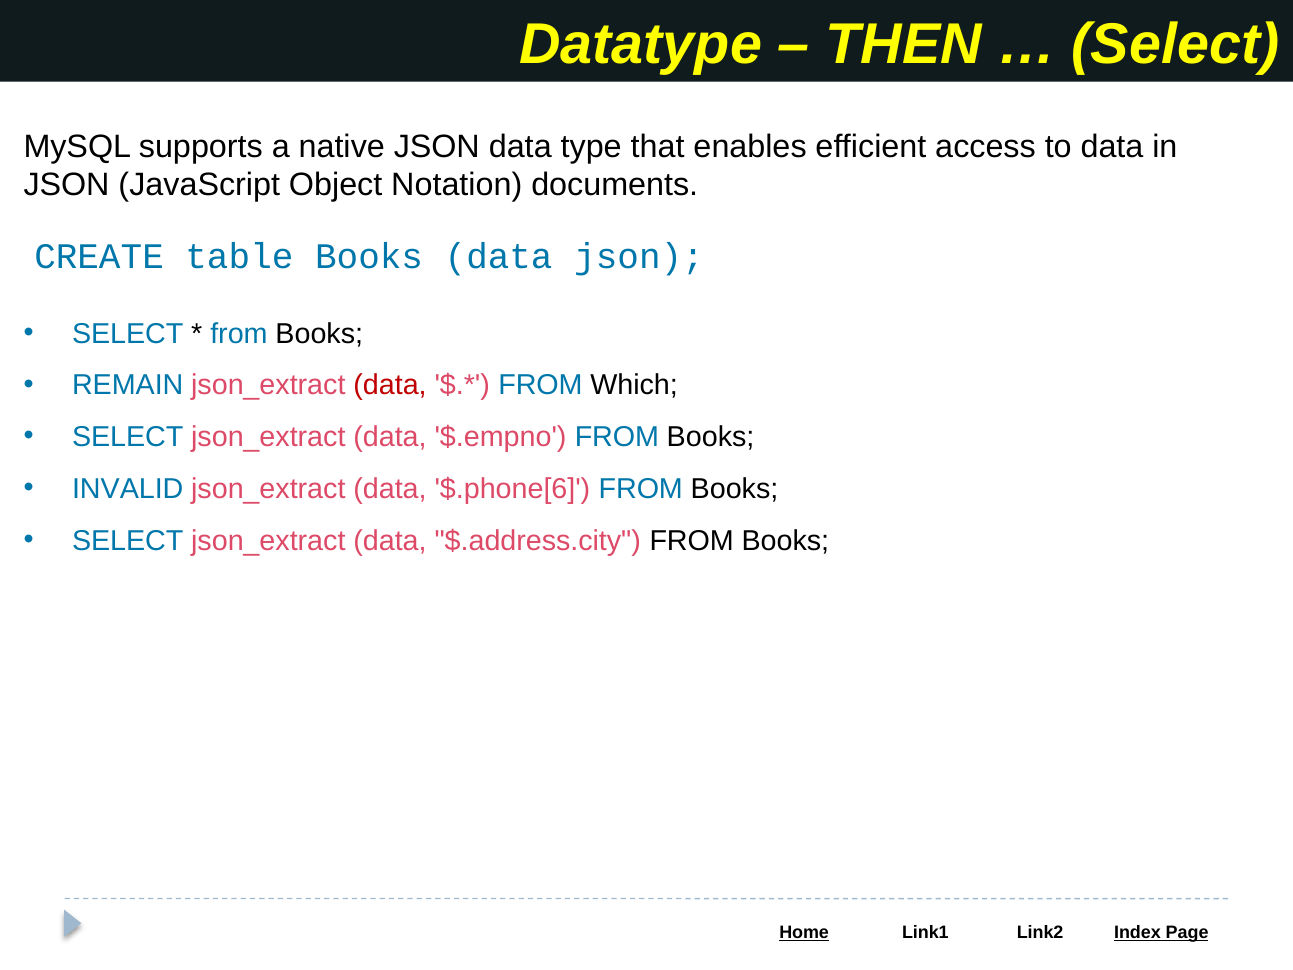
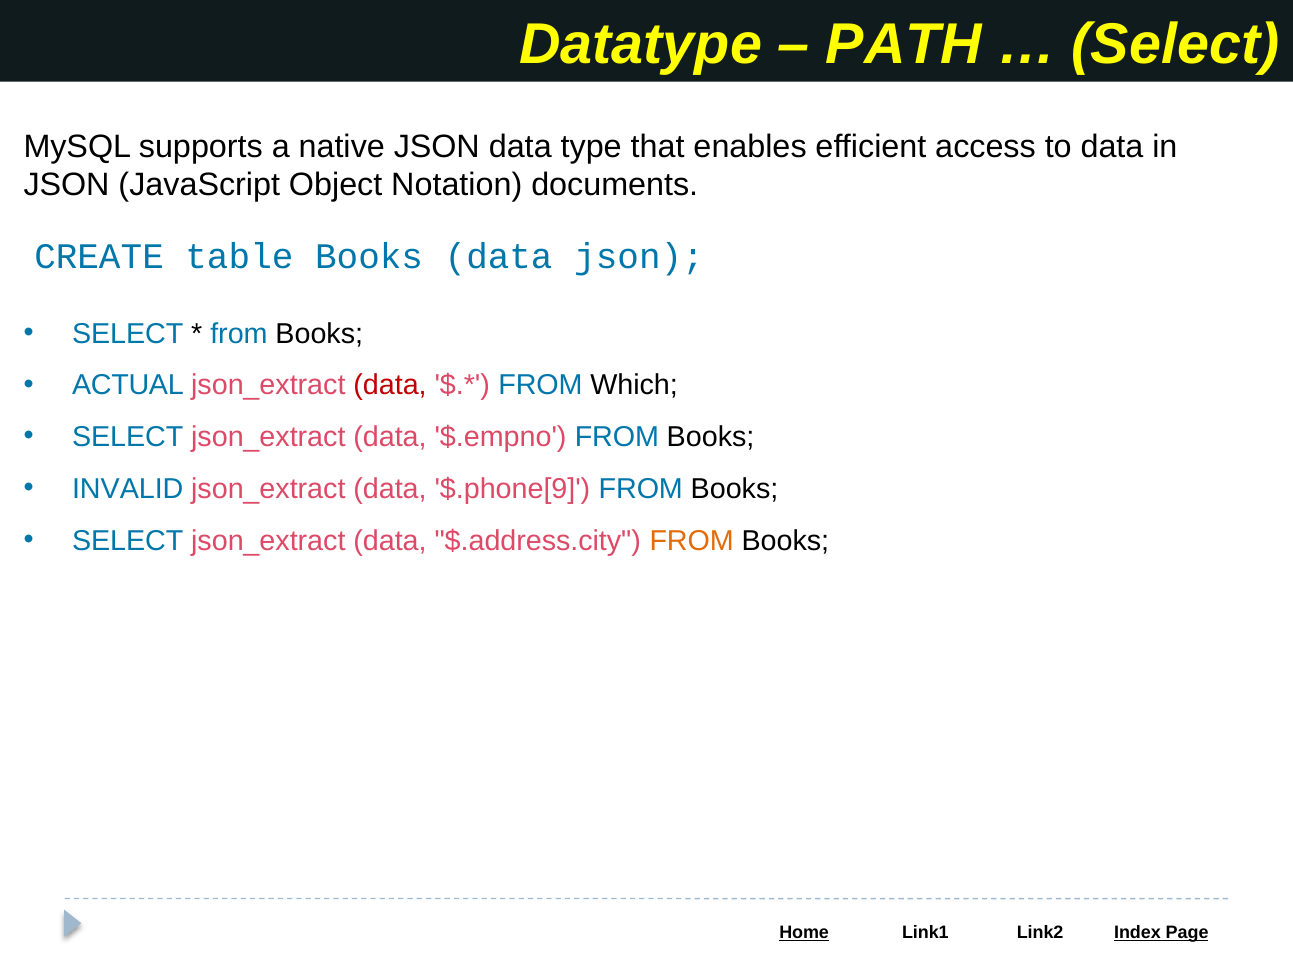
THEN: THEN -> PATH
REMAIN: REMAIN -> ACTUAL
$.phone[6: $.phone[6 -> $.phone[9
FROM at (692, 540) colour: black -> orange
